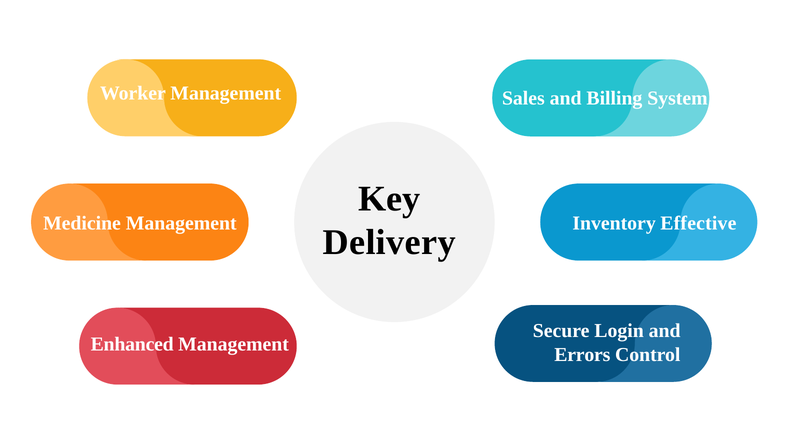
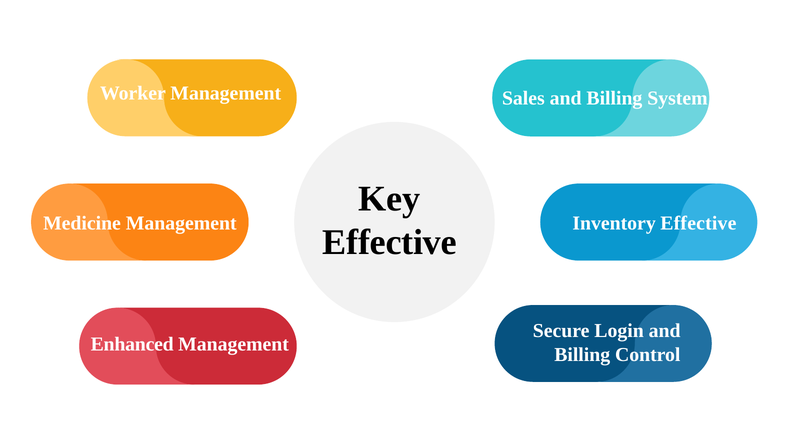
Delivery at (389, 243): Delivery -> Effective
Errors at (582, 355): Errors -> Billing
